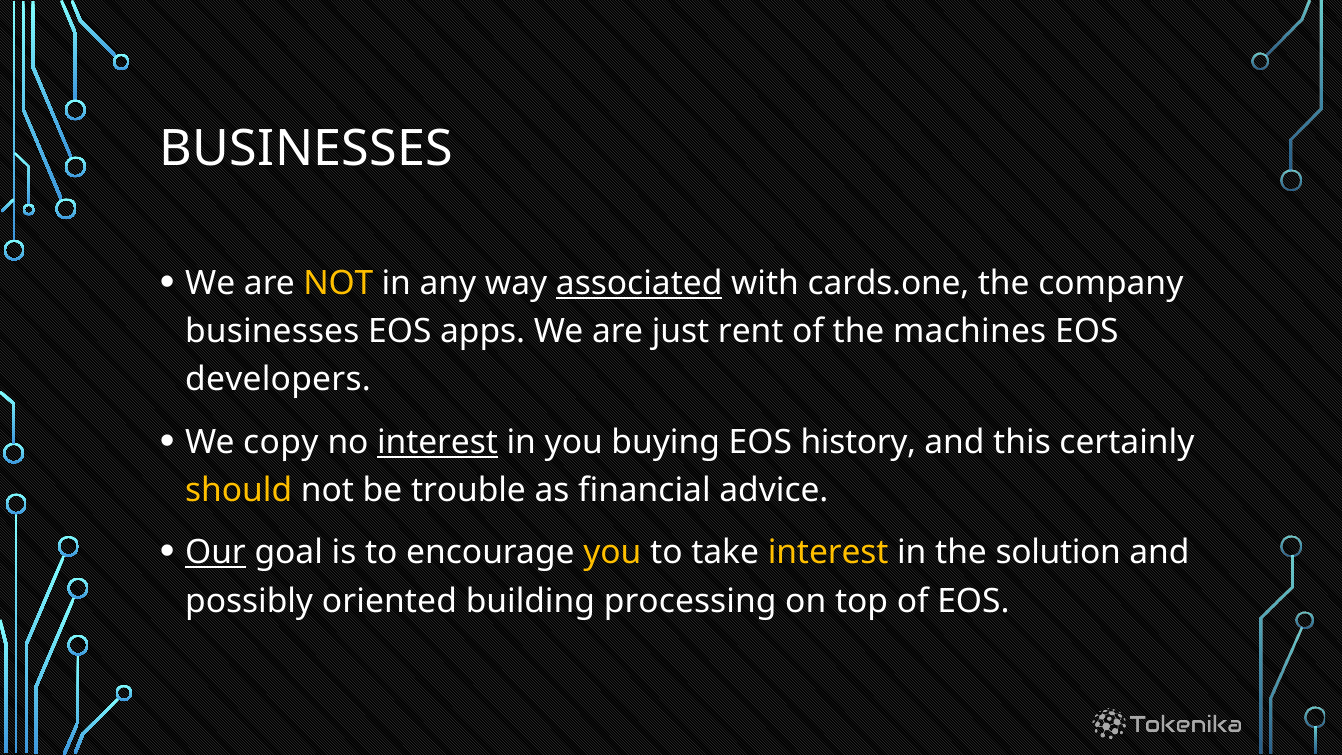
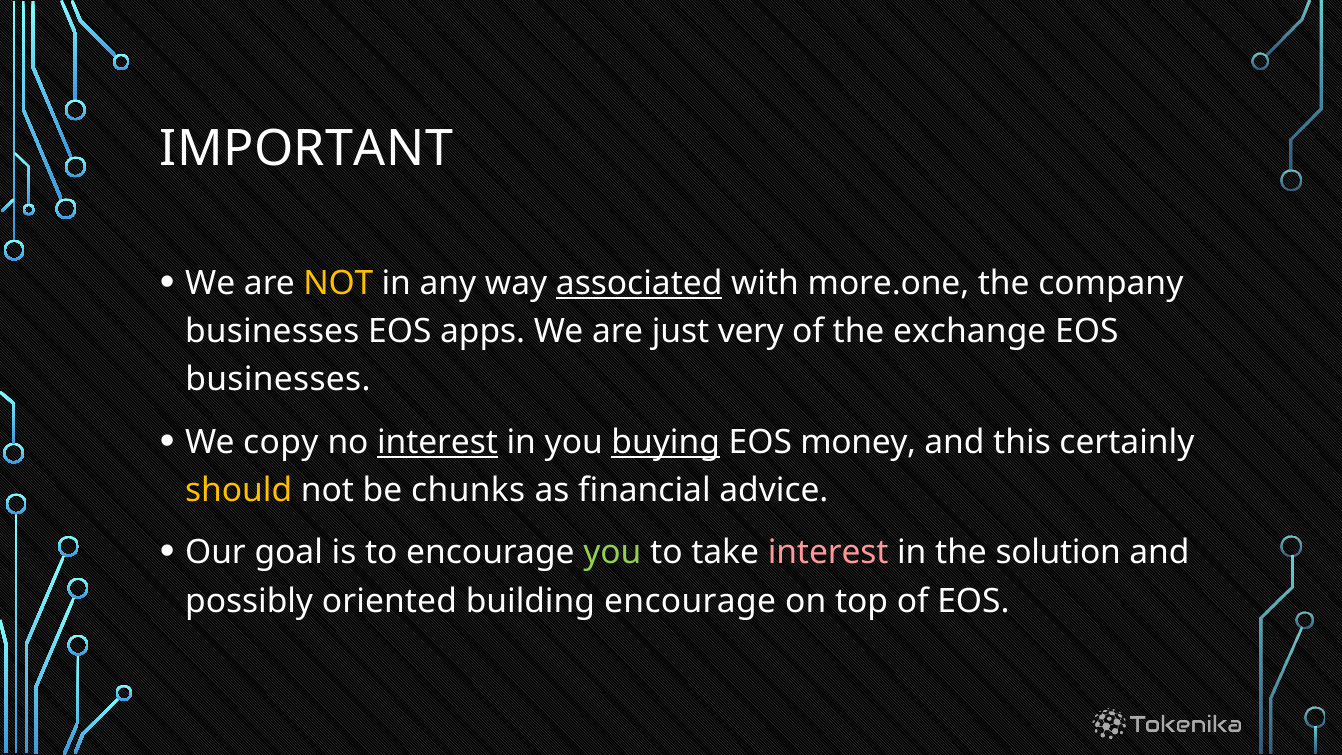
BUSINESSES at (307, 149): BUSINESSES -> IMPORTANT
cards.one: cards.one -> more.one
rent: rent -> very
machines: machines -> exchange
developers at (278, 380): developers -> businesses
buying underline: none -> present
history: history -> money
trouble: trouble -> chunks
Our underline: present -> none
you at (612, 553) colour: yellow -> light green
interest at (828, 553) colour: yellow -> pink
building processing: processing -> encourage
